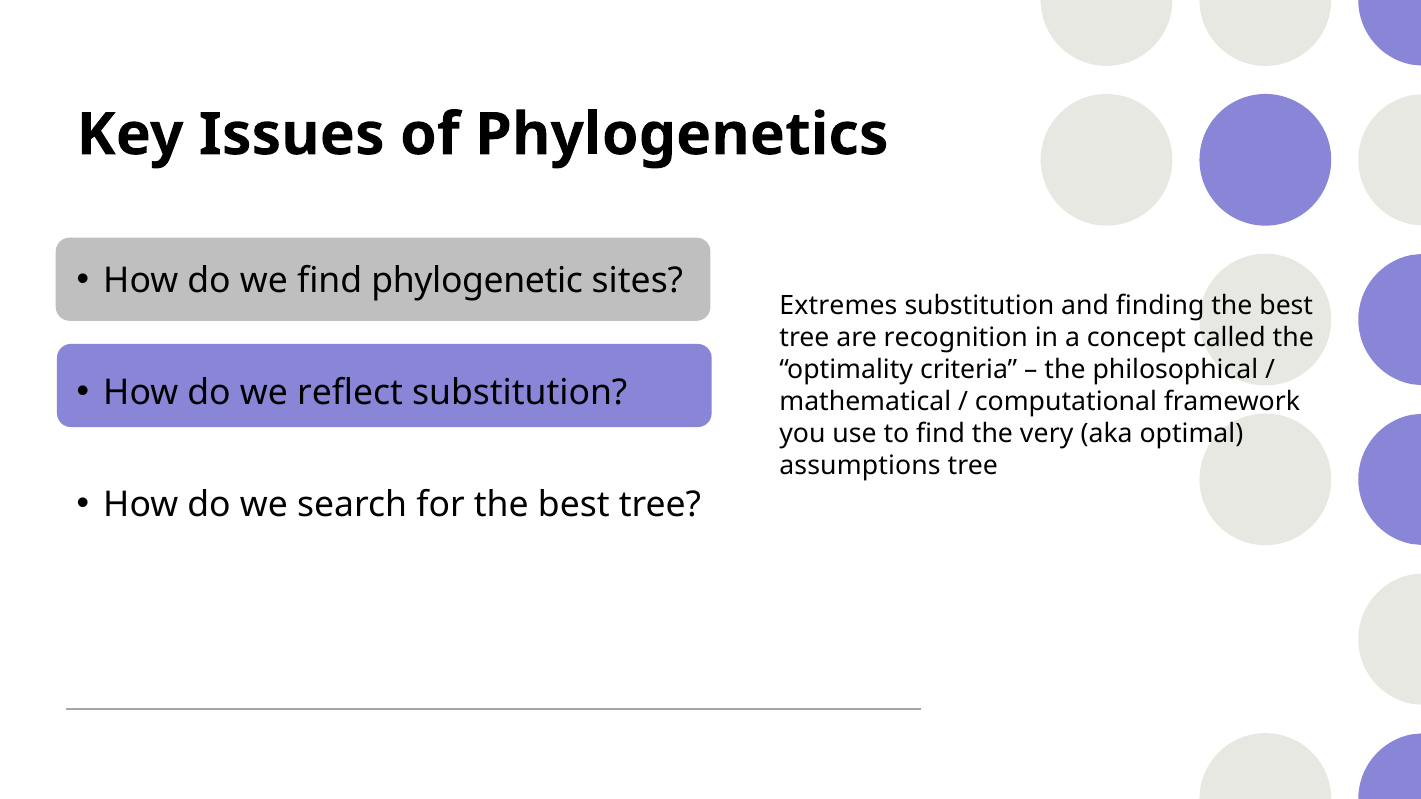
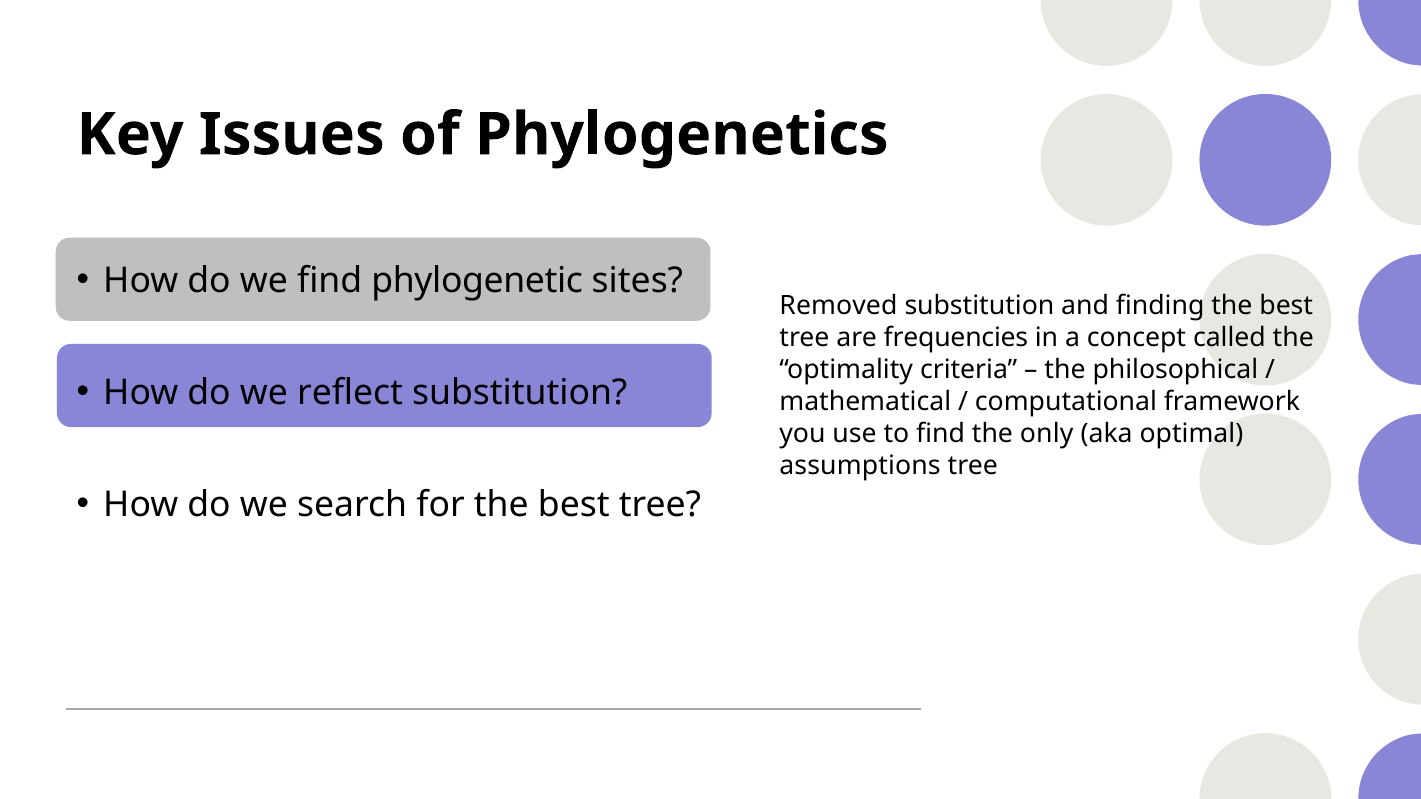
Extremes: Extremes -> Removed
recognition: recognition -> frequencies
very: very -> only
